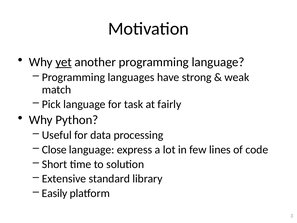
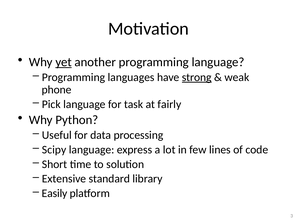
strong underline: none -> present
match: match -> phone
Close: Close -> Scipy
